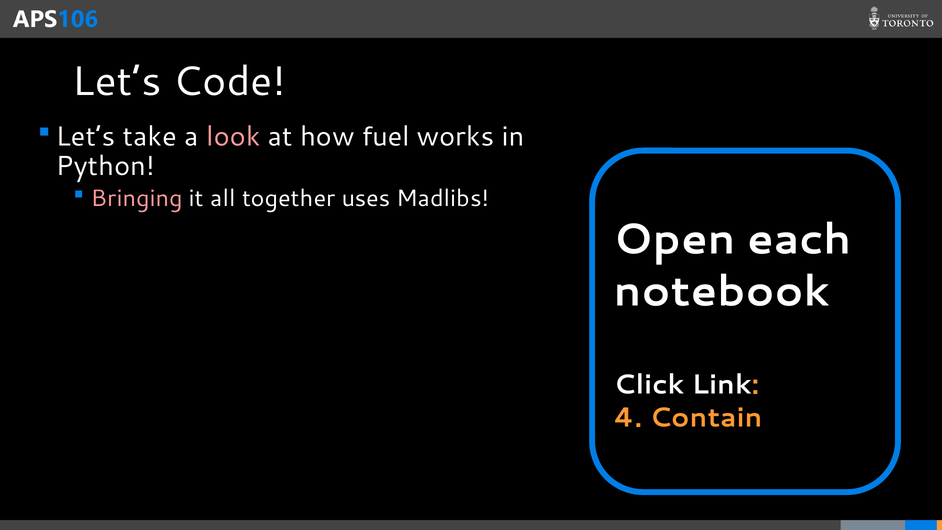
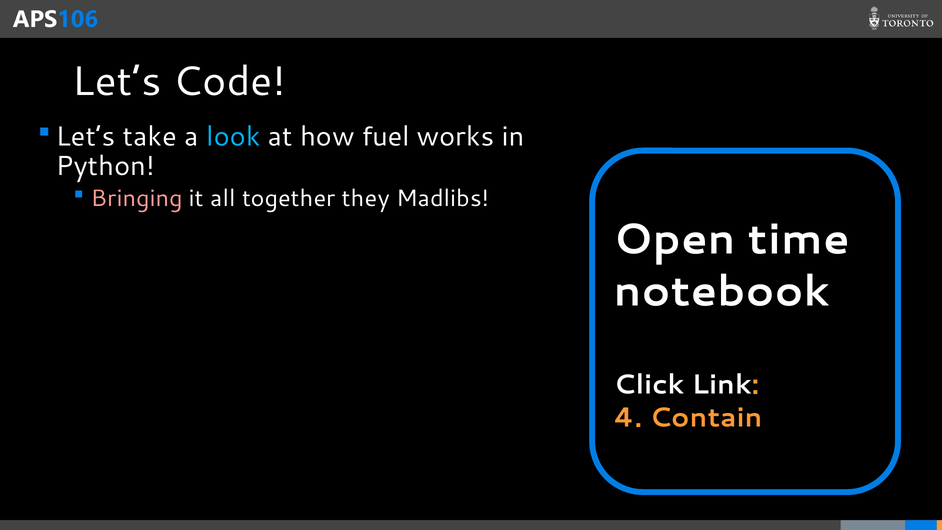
look colour: pink -> light blue
uses: uses -> they
each: each -> time
